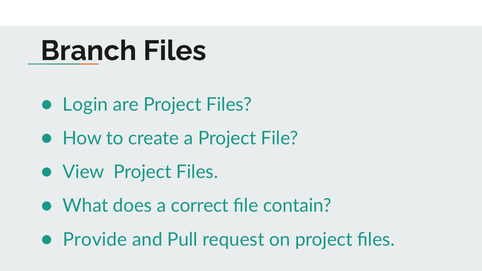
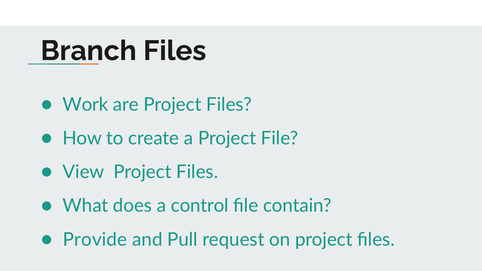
Login: Login -> Work
correct: correct -> control
